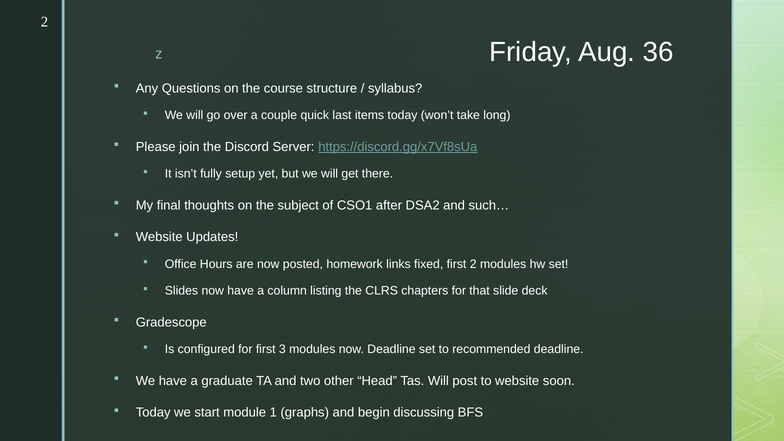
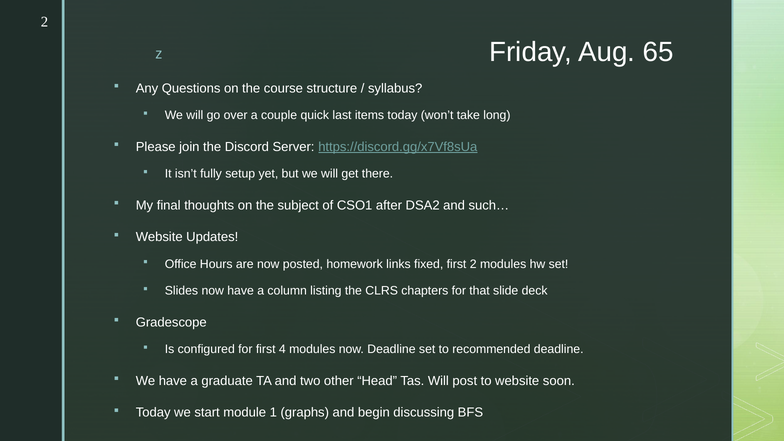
36: 36 -> 65
3: 3 -> 4
